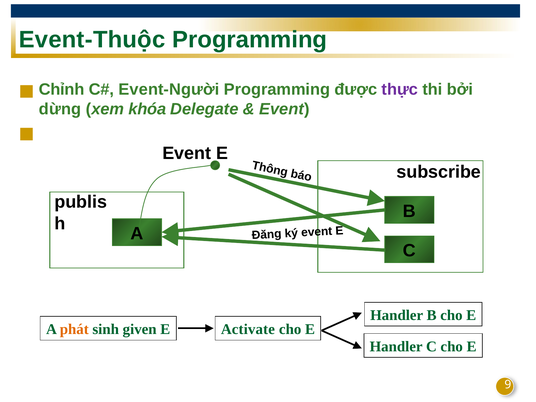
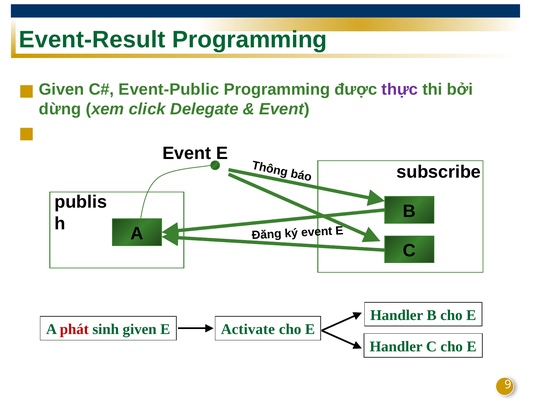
Event-Thuộc: Event-Thuộc -> Event-Result
Chỉnh at (62, 90): Chỉnh -> Given
Event-Người: Event-Người -> Event-Public
khóa: khóa -> click
phát colour: orange -> red
